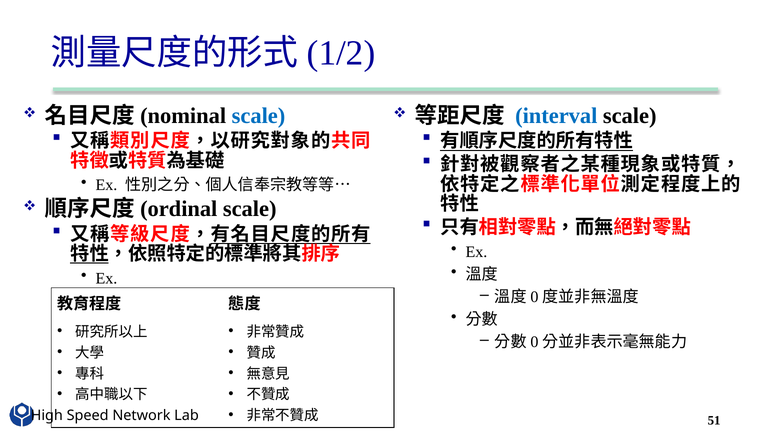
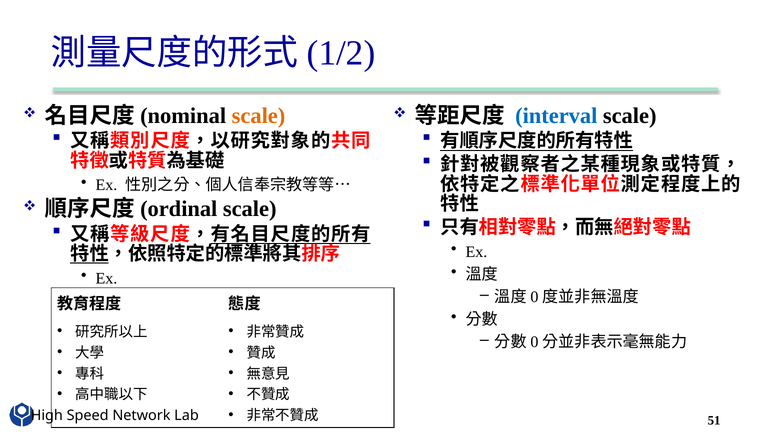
scale at (259, 116) colour: blue -> orange
